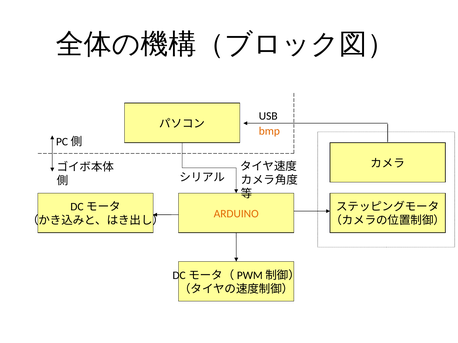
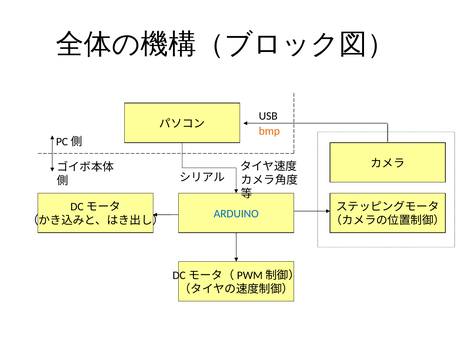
ARDUINO colour: orange -> blue
